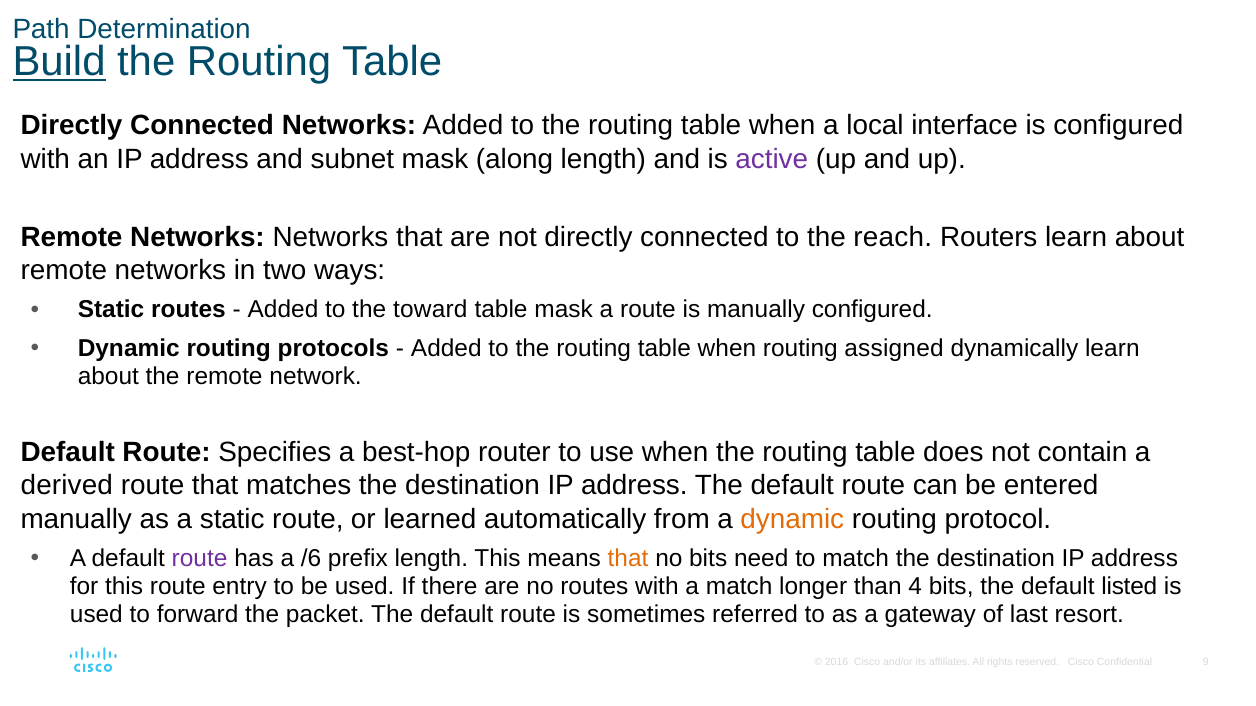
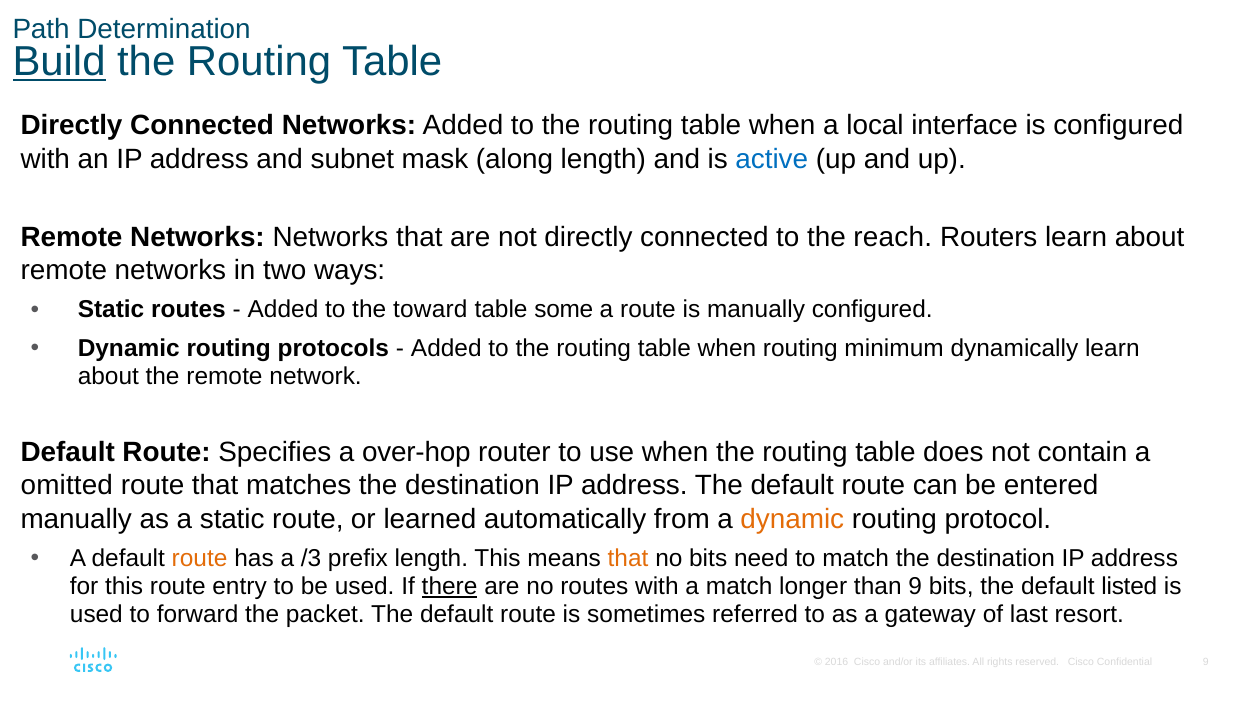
active colour: purple -> blue
table mask: mask -> some
assigned: assigned -> minimum
best-hop: best-hop -> over-hop
derived: derived -> omitted
route at (200, 559) colour: purple -> orange
/6: /6 -> /3
there underline: none -> present
than 4: 4 -> 9
